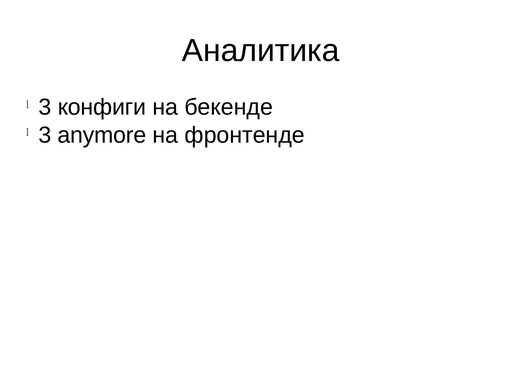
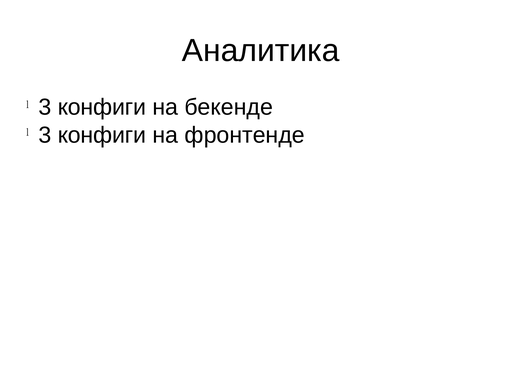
anymore at (102, 135): anymore -> конфиги
